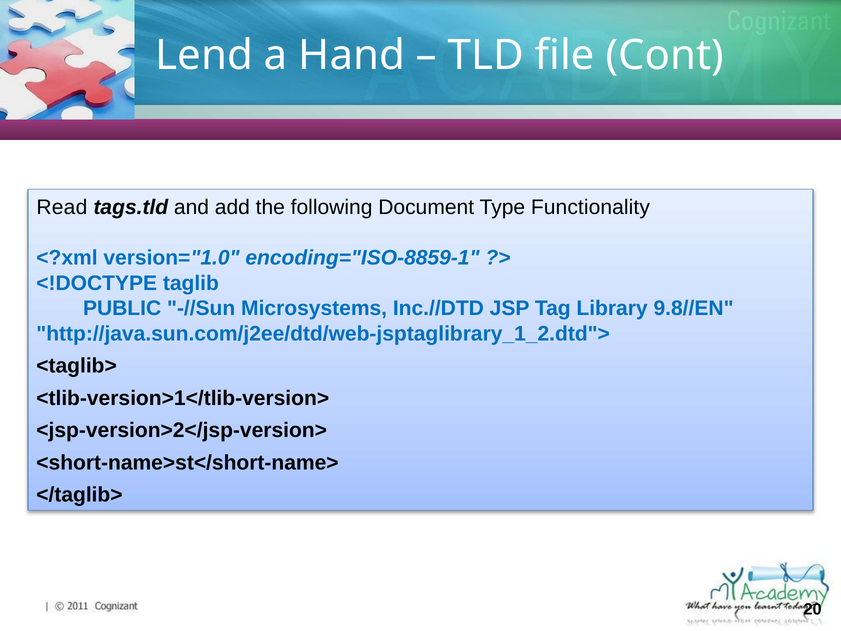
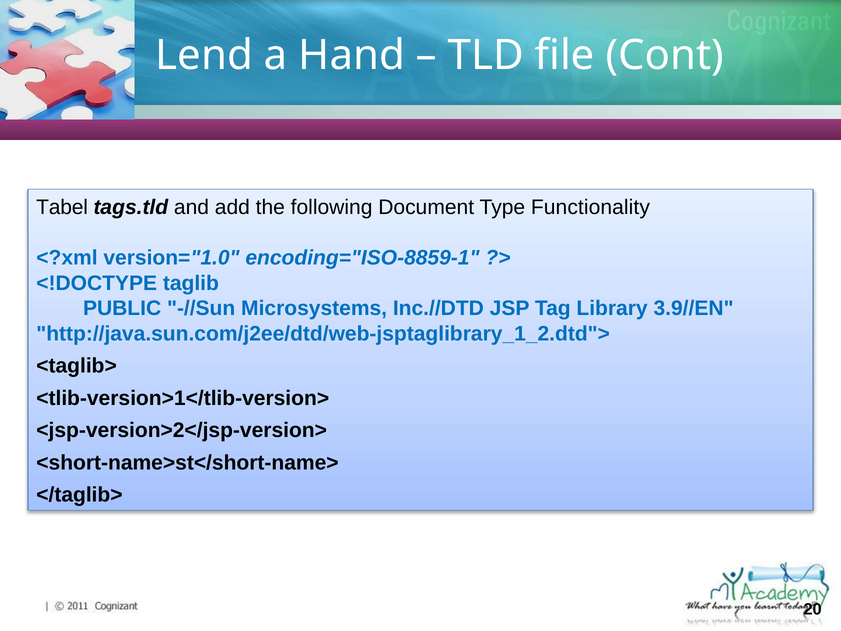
Read: Read -> Tabel
9.8//EN: 9.8//EN -> 3.9//EN
